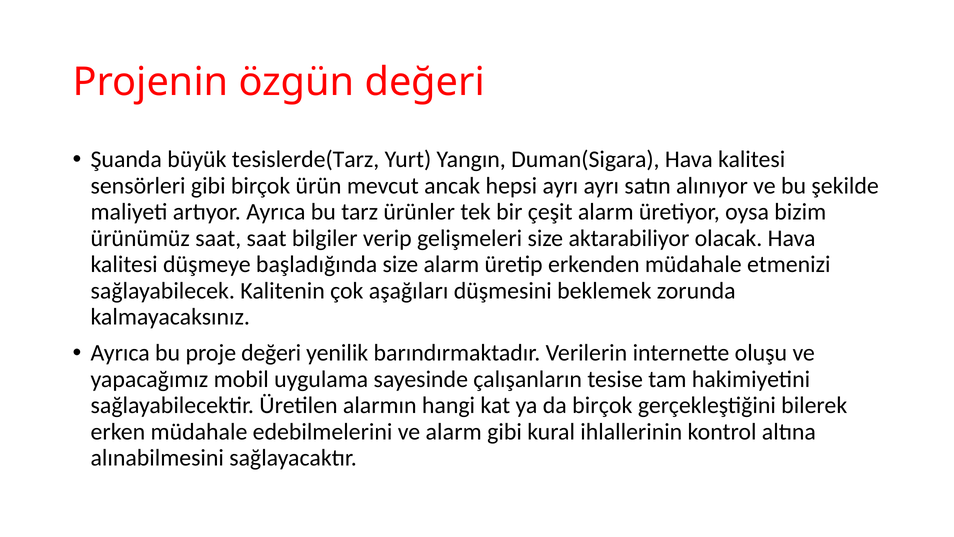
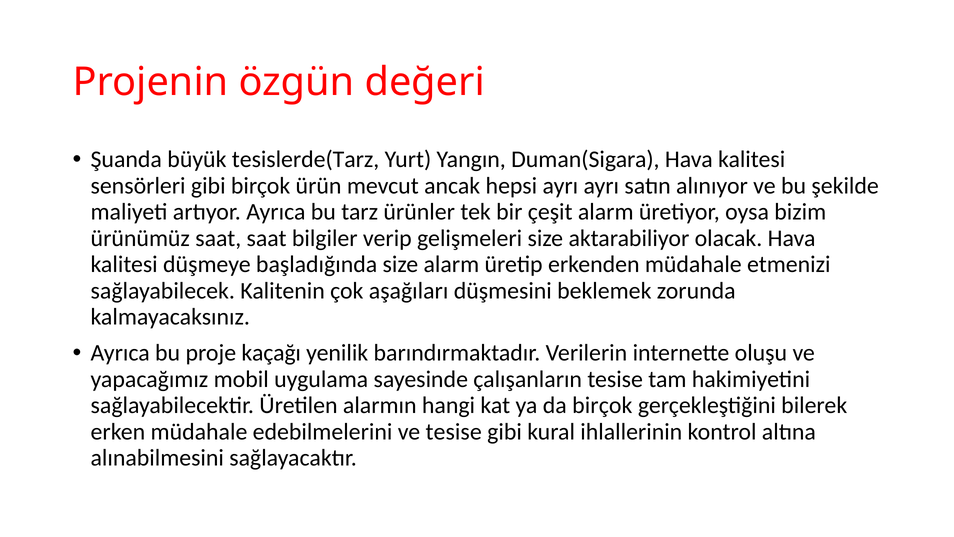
proje değeri: değeri -> kaçağı
ve alarm: alarm -> tesise
